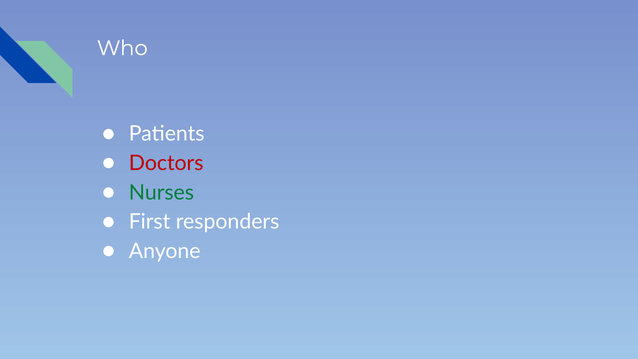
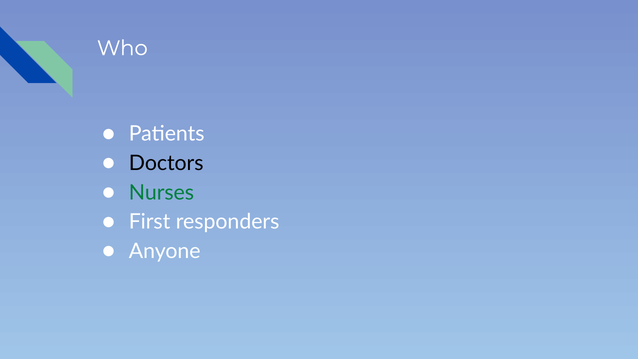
Doctors colour: red -> black
